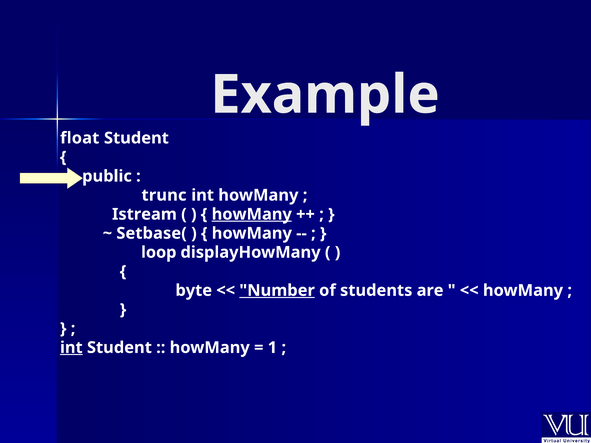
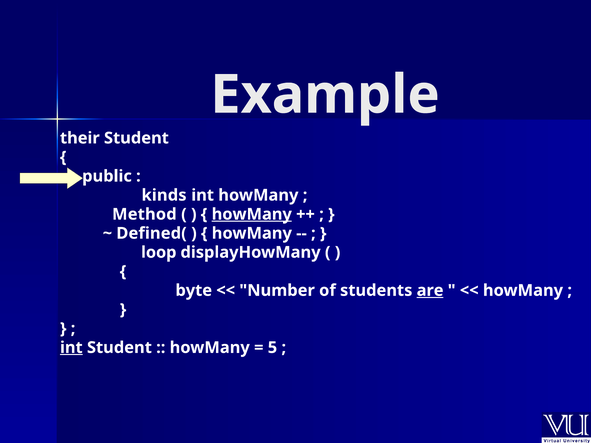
float: float -> their
trunc: trunc -> kinds
Istream: Istream -> Method
Setbase(: Setbase( -> Defined(
Number underline: present -> none
are underline: none -> present
1: 1 -> 5
